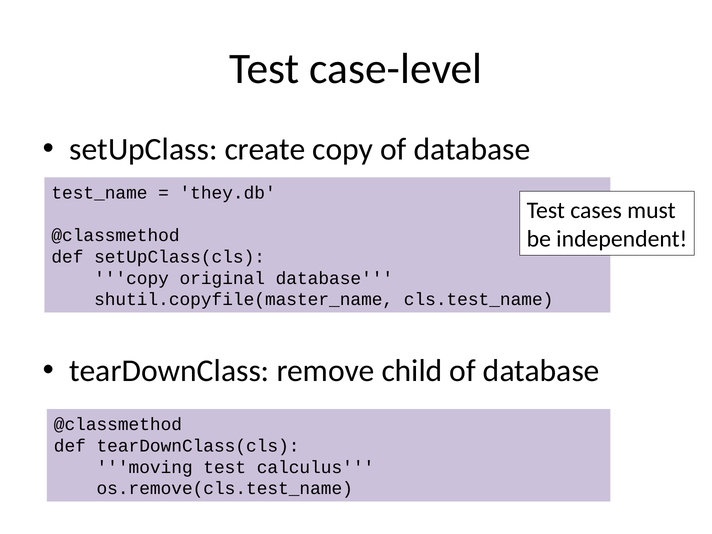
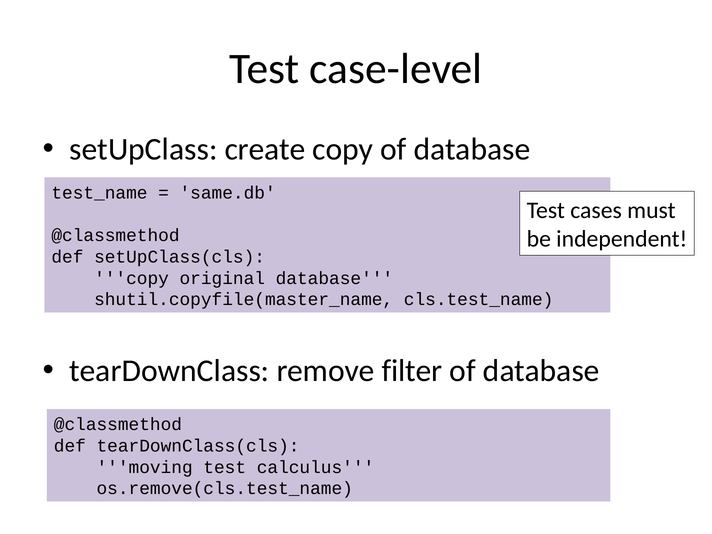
they.db: they.db -> same.db
child: child -> filter
